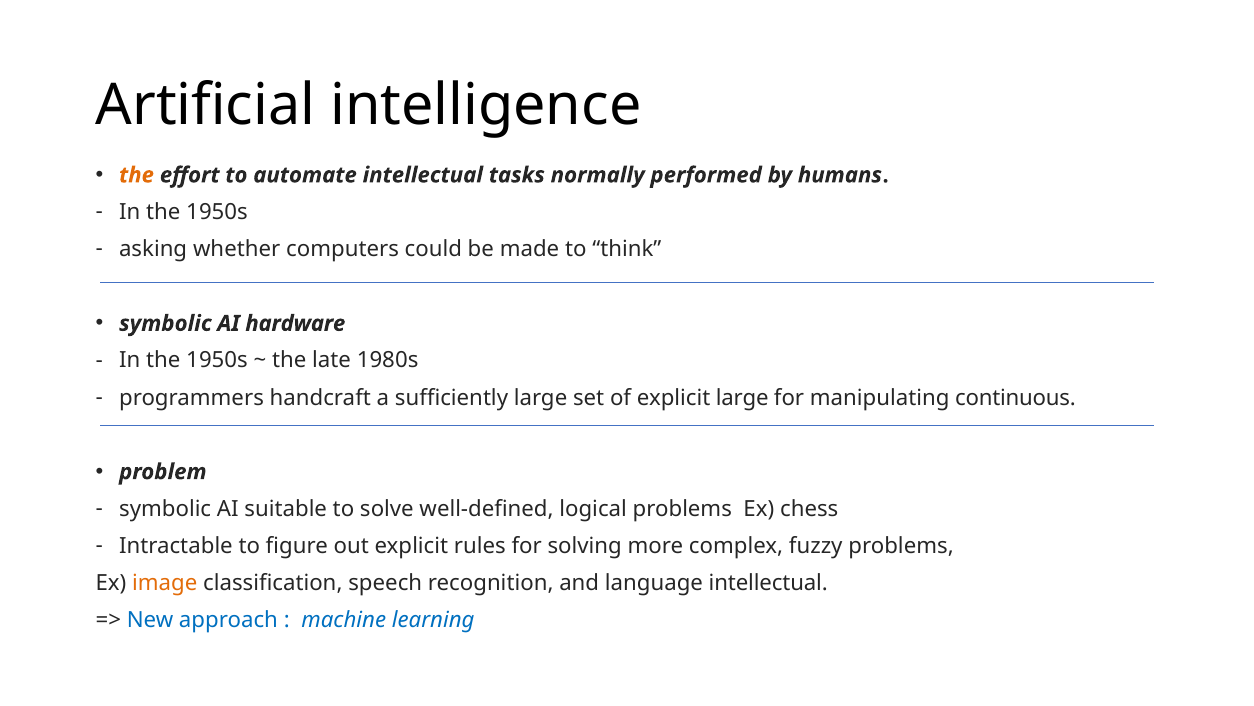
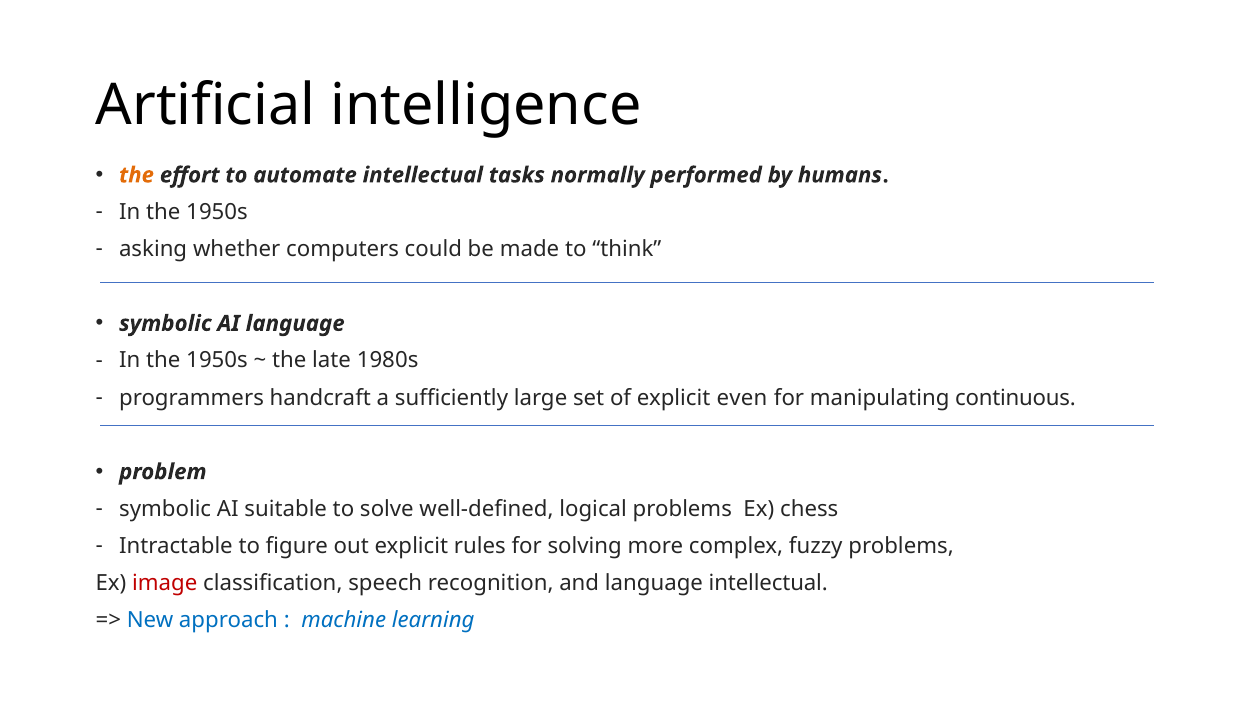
AI hardware: hardware -> language
explicit large: large -> even
image colour: orange -> red
